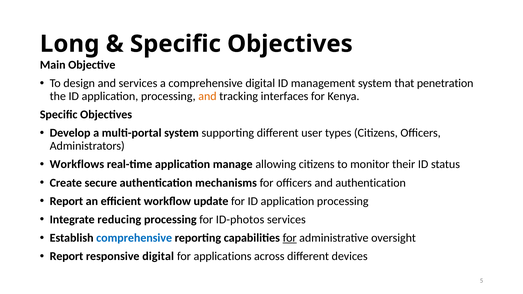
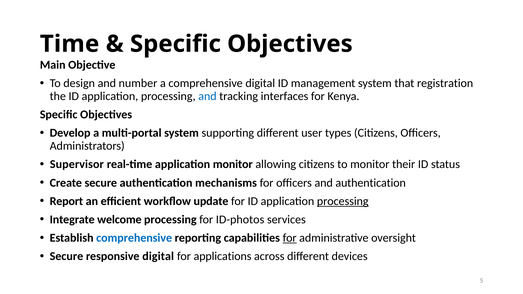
Long: Long -> Time
and services: services -> number
penetration: penetration -> registration
and at (207, 96) colour: orange -> blue
Workflows: Workflows -> Supervisor
application manage: manage -> monitor
processing at (343, 201) underline: none -> present
reducing: reducing -> welcome
Report at (66, 256): Report -> Secure
